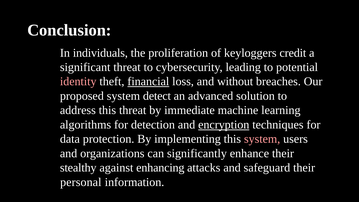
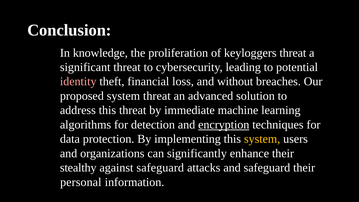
individuals: individuals -> knowledge
keyloggers credit: credit -> threat
financial underline: present -> none
system detect: detect -> threat
system at (262, 139) colour: pink -> yellow
against enhancing: enhancing -> safeguard
